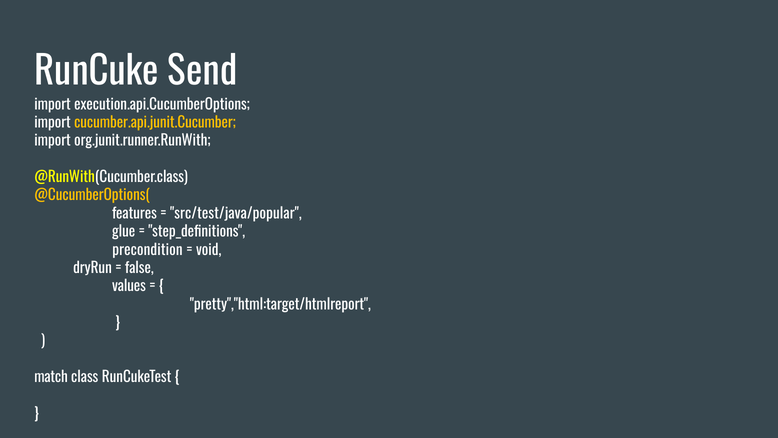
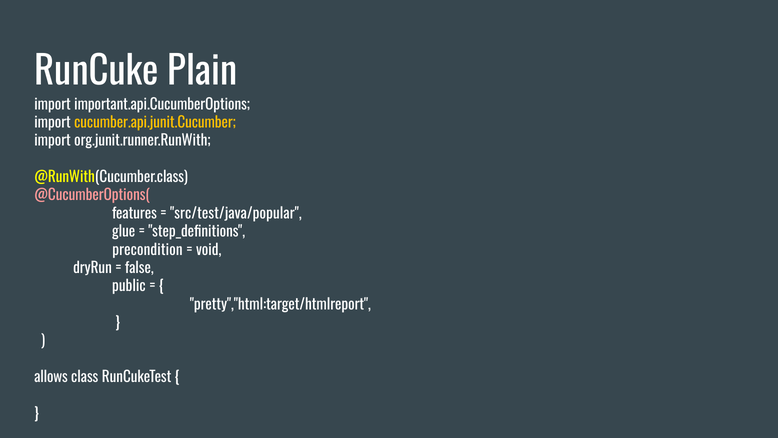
Send: Send -> Plain
execution.api.CucumberOptions: execution.api.CucumberOptions -> important.api.CucumberOptions
@CucumberOptions( colour: yellow -> pink
values: values -> public
match: match -> allows
